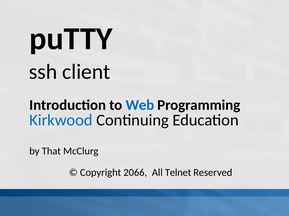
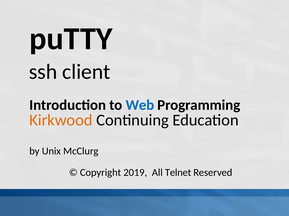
Kirkwood colour: blue -> orange
That: That -> Unix
2066: 2066 -> 2019
